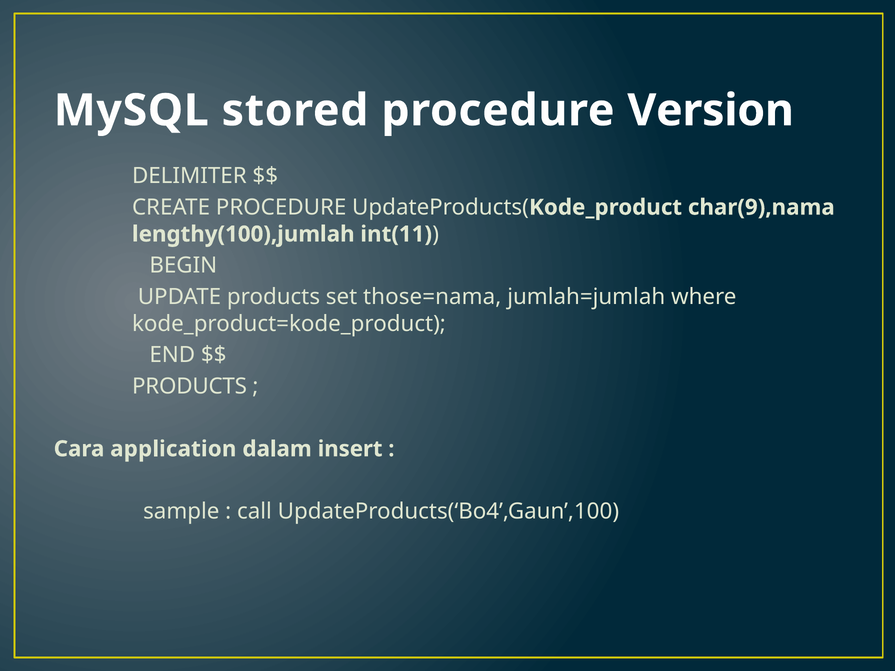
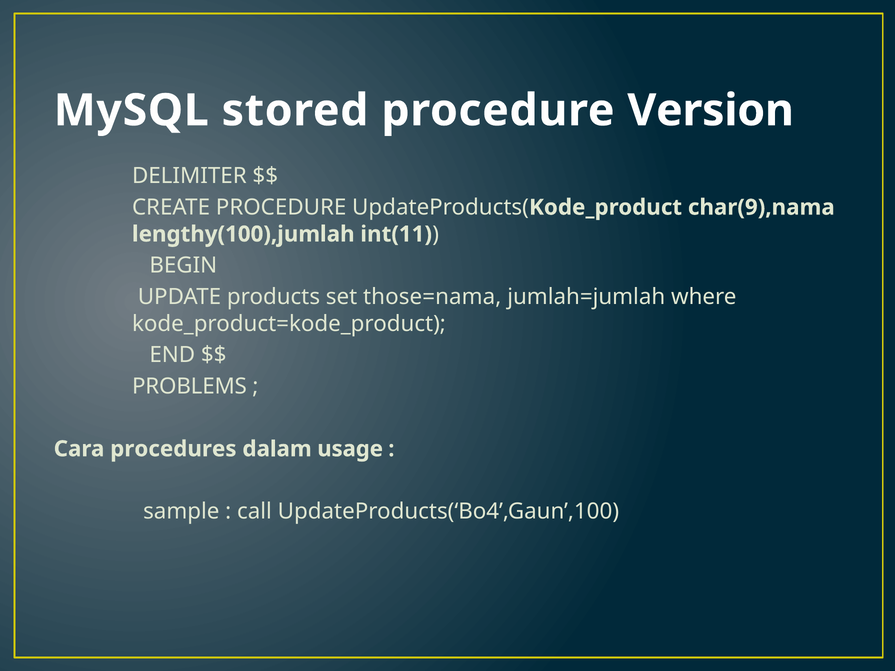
PRODUCTS at (189, 386): PRODUCTS -> PROBLEMS
application: application -> procedures
insert: insert -> usage
